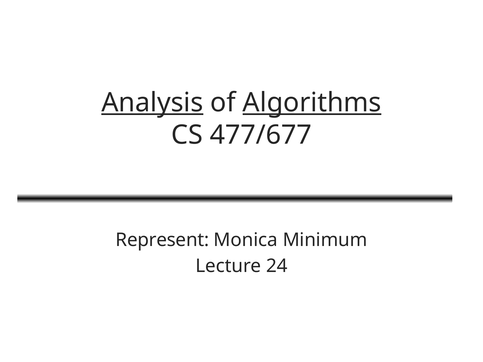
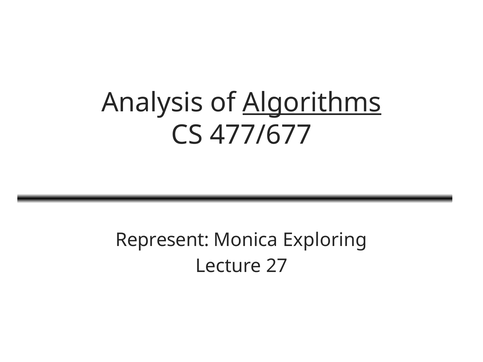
Analysis underline: present -> none
Minimum: Minimum -> Exploring
24: 24 -> 27
